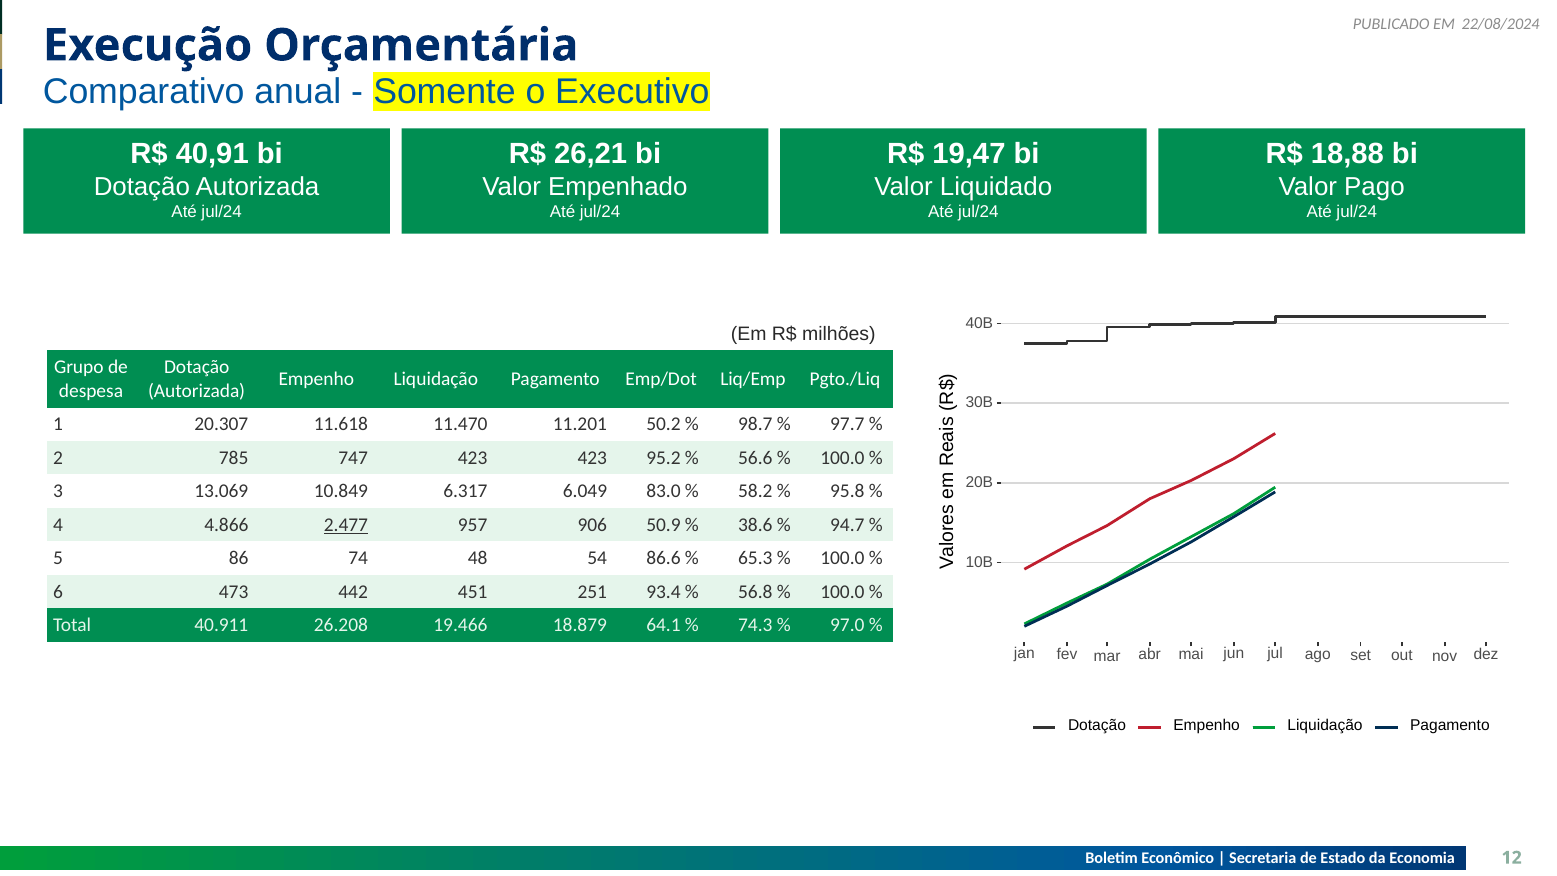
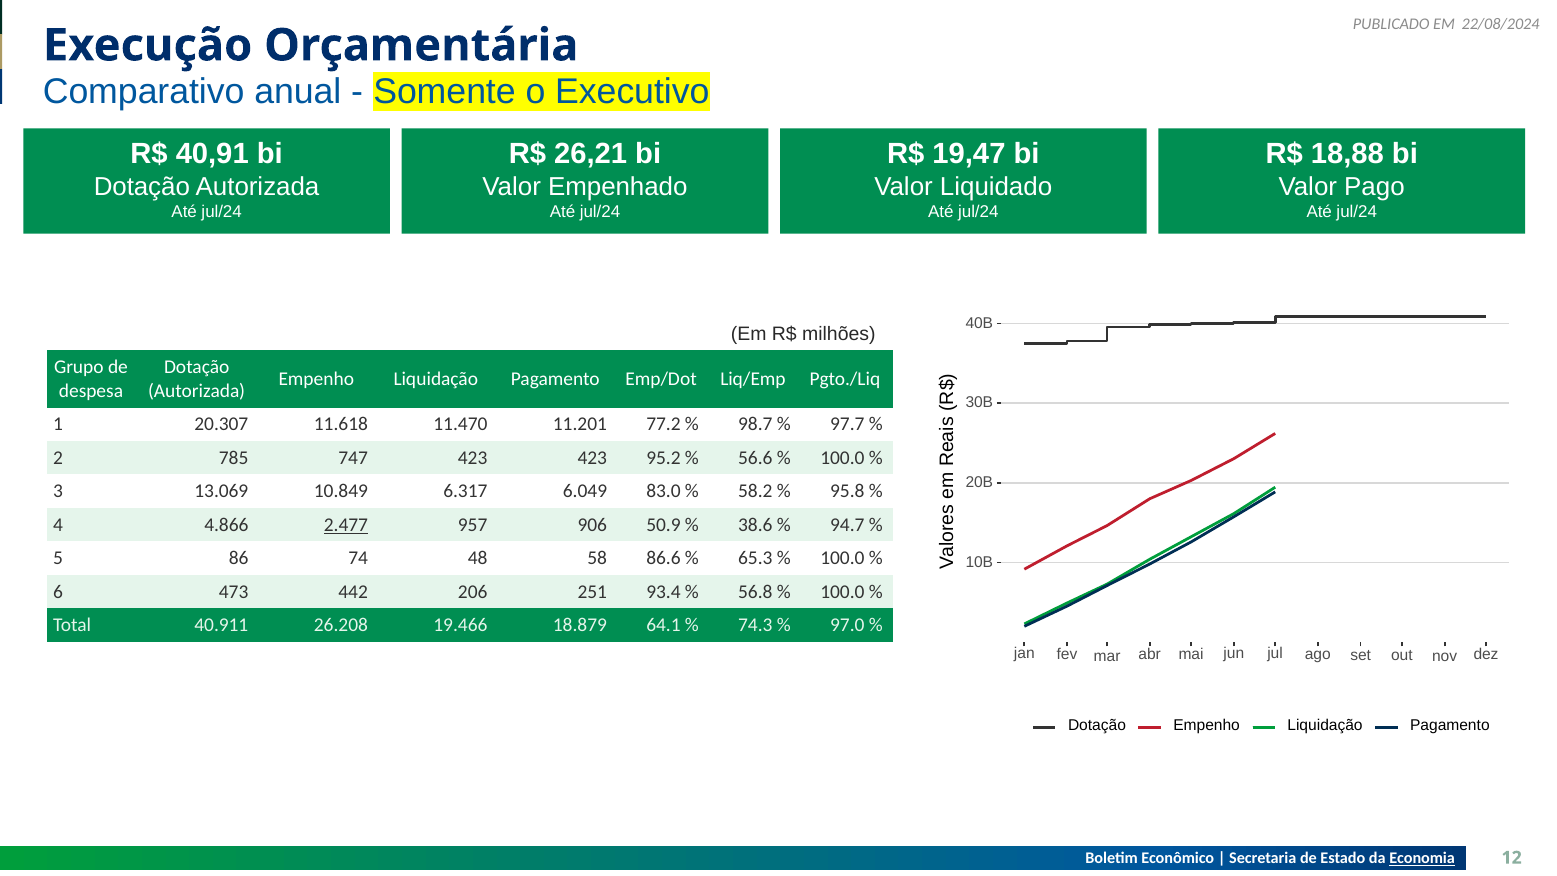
50.2: 50.2 -> 77.2
54: 54 -> 58
451: 451 -> 206
Economia underline: none -> present
